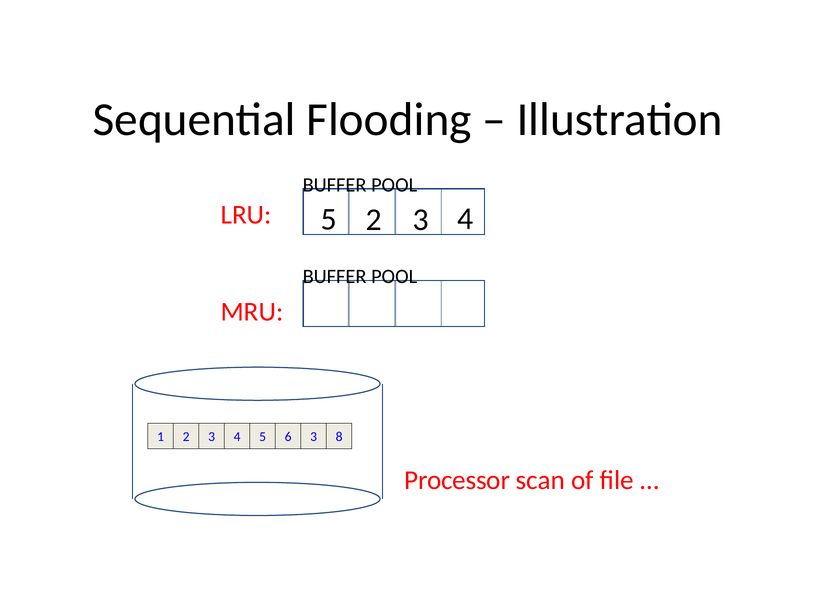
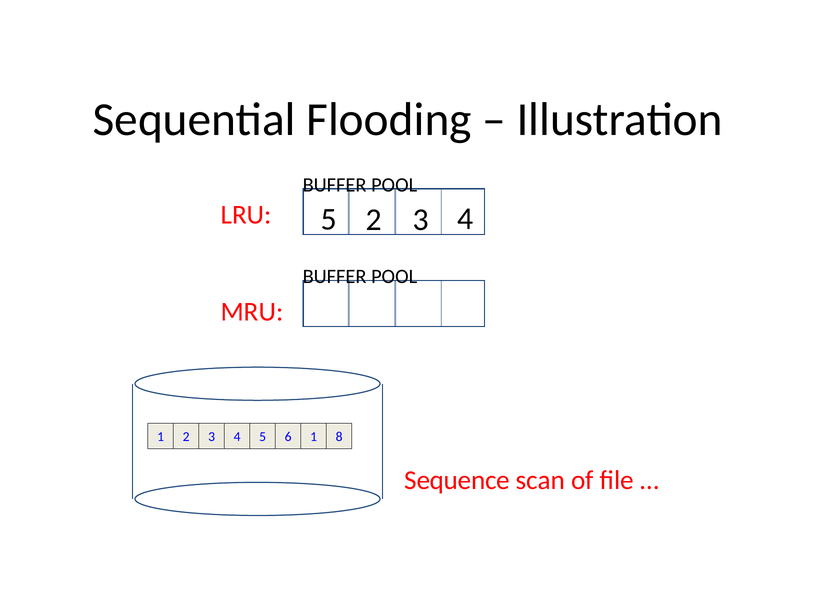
6 3: 3 -> 1
Processor: Processor -> Sequence
